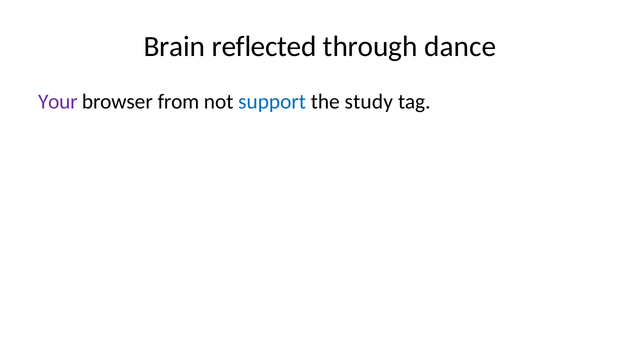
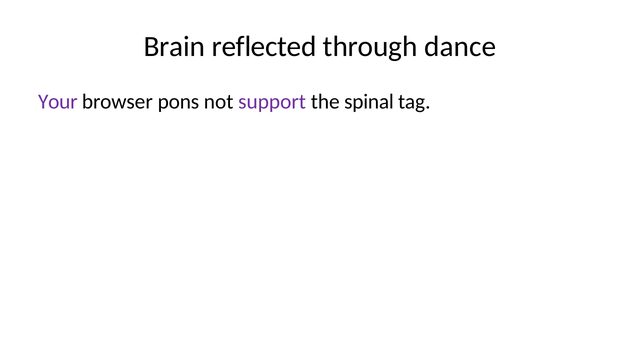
from: from -> pons
support colour: blue -> purple
study: study -> spinal
